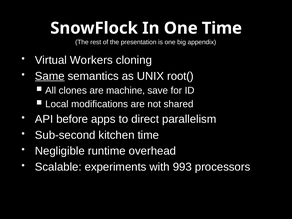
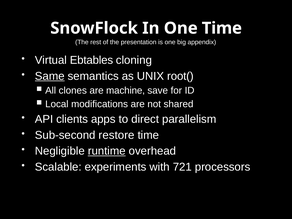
Workers: Workers -> Ebtables
before: before -> clients
kitchen: kitchen -> restore
runtime underline: none -> present
993: 993 -> 721
